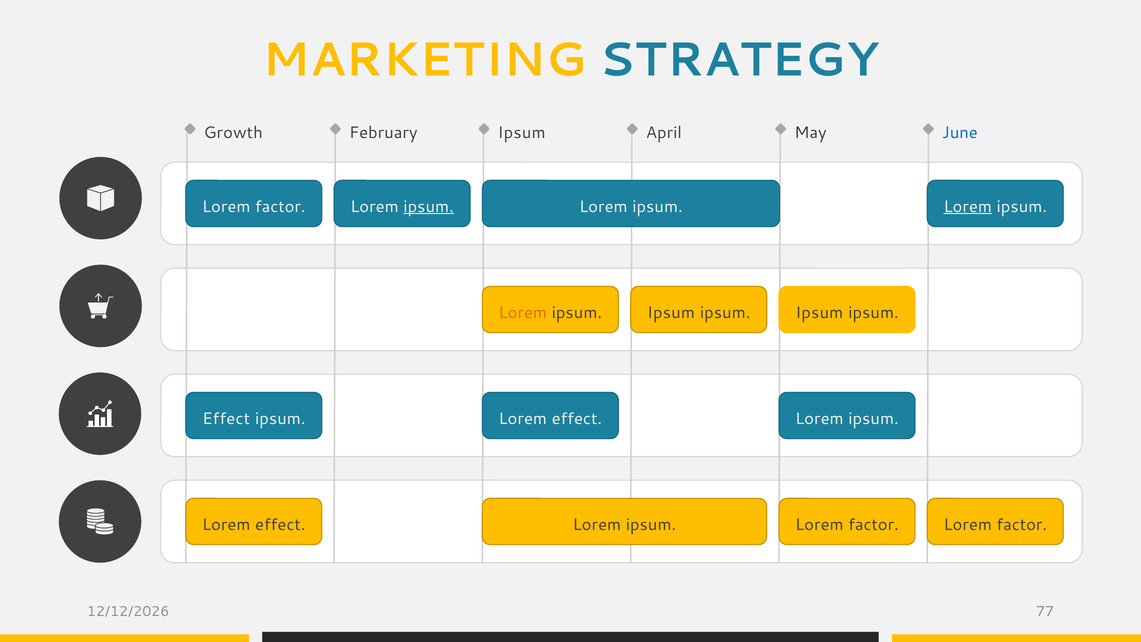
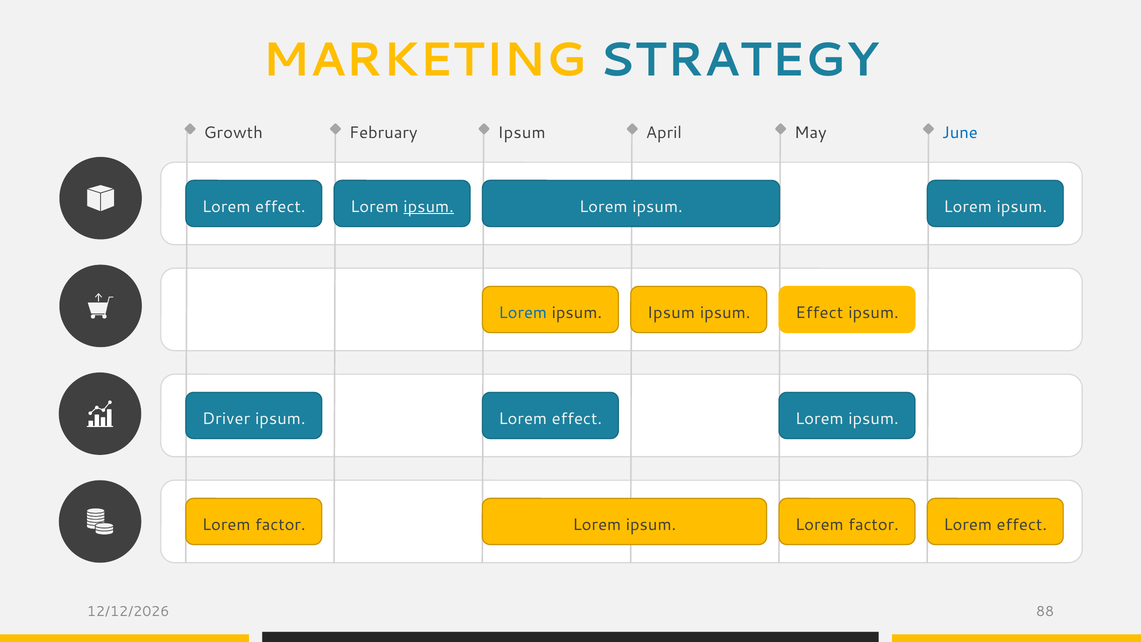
factor at (280, 206): factor -> effect
Lorem at (968, 206) underline: present -> none
Lorem at (523, 312) colour: orange -> blue
Ipsum at (819, 312): Ipsum -> Effect
Effect at (226, 418): Effect -> Driver
effect at (280, 524): effect -> factor
factor at (1022, 524): factor -> effect
77: 77 -> 88
